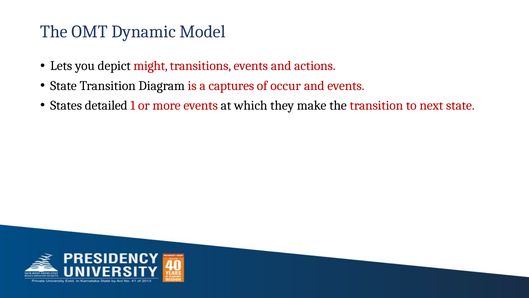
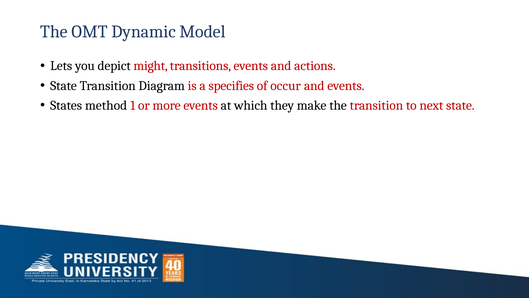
captures: captures -> specifies
detailed: detailed -> method
